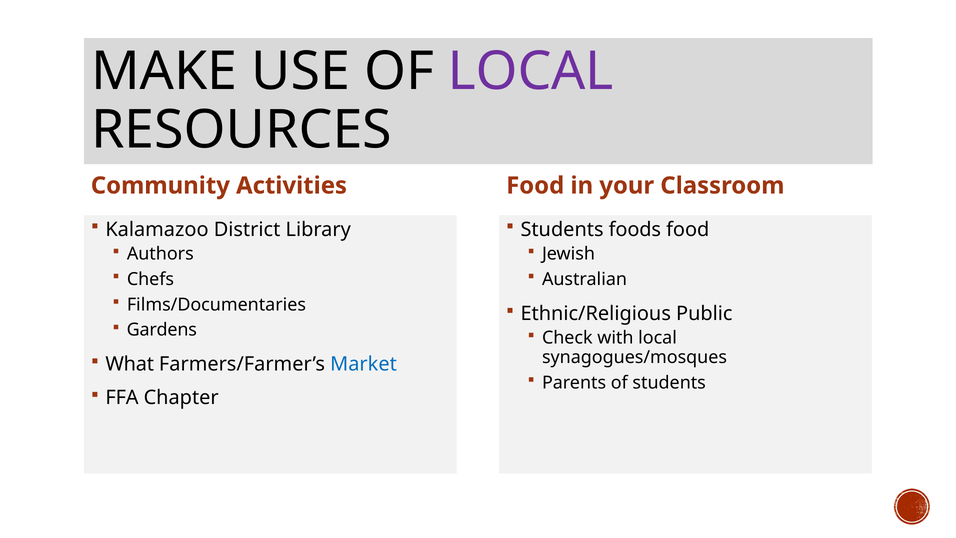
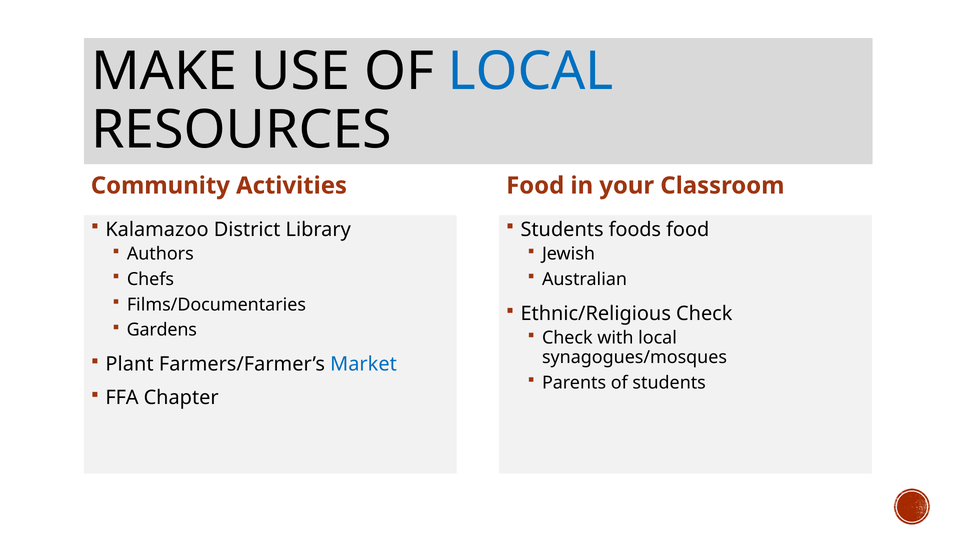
LOCAL at (531, 72) colour: purple -> blue
Ethnic/Religious Public: Public -> Check
What: What -> Plant
